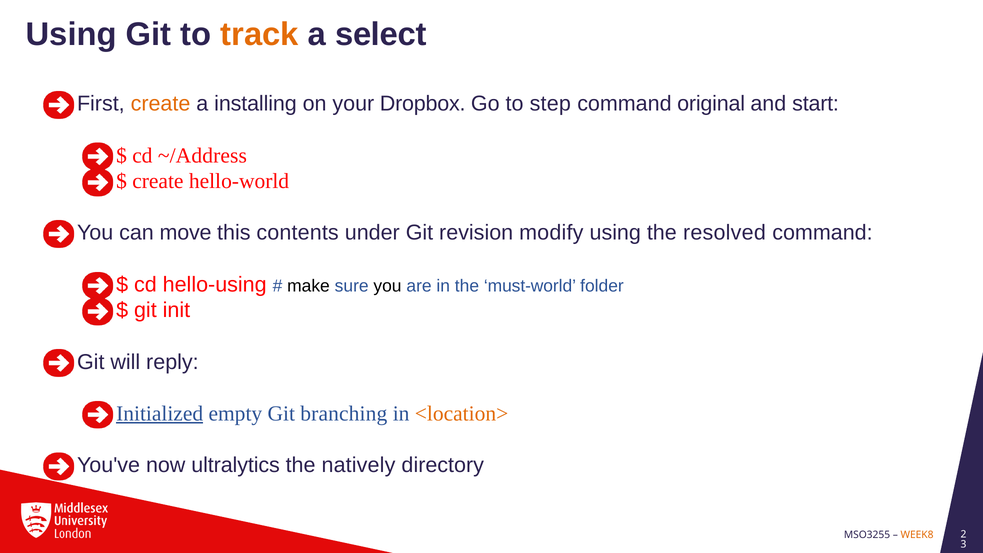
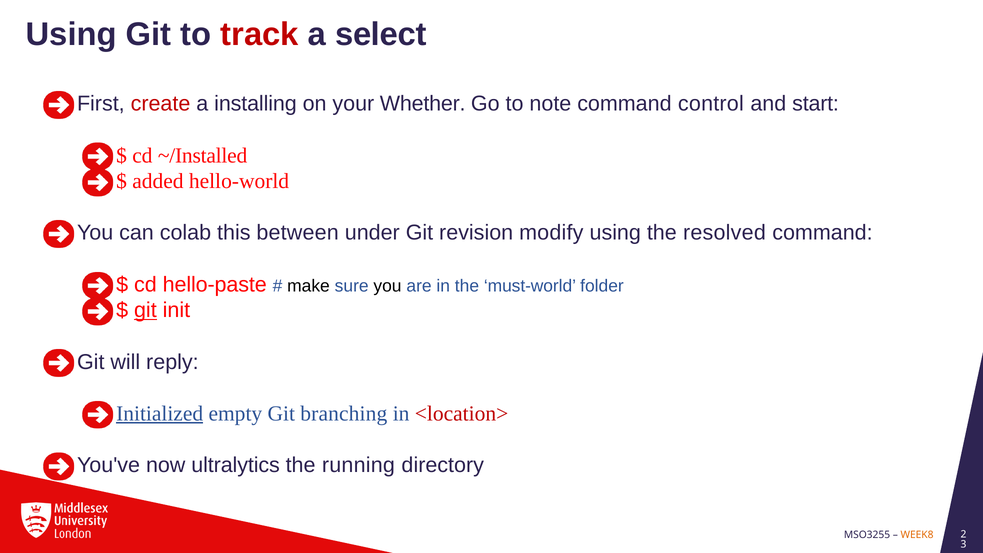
track colour: orange -> red
create at (160, 104) colour: orange -> red
Dropbox: Dropbox -> Whether
step: step -> note
original: original -> control
~/Address: ~/Address -> ~/Installed
create at (158, 181): create -> added
move: move -> colab
contents: contents -> between
hello-using: hello-using -> hello-paste
git at (145, 310) underline: none -> present
<location> colour: orange -> red
natively: natively -> running
